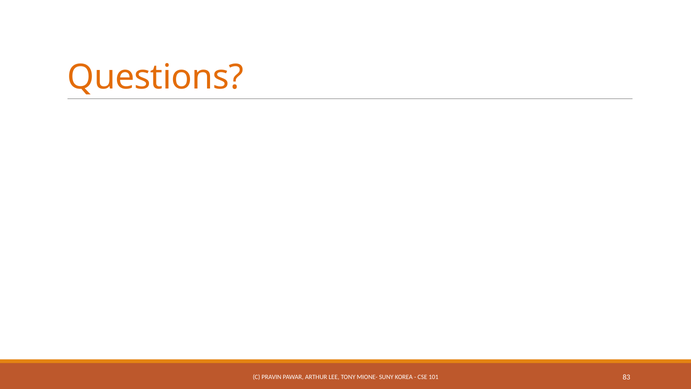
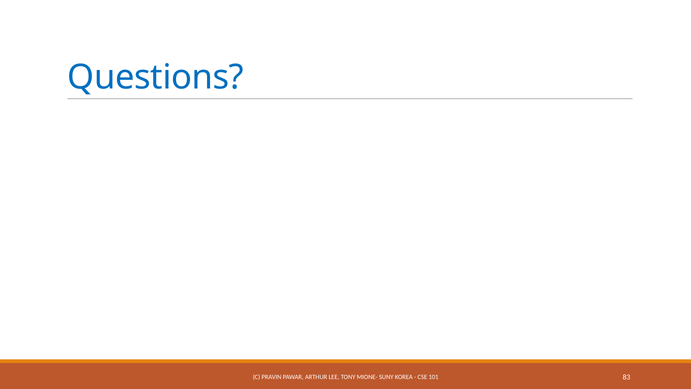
Questions colour: orange -> blue
